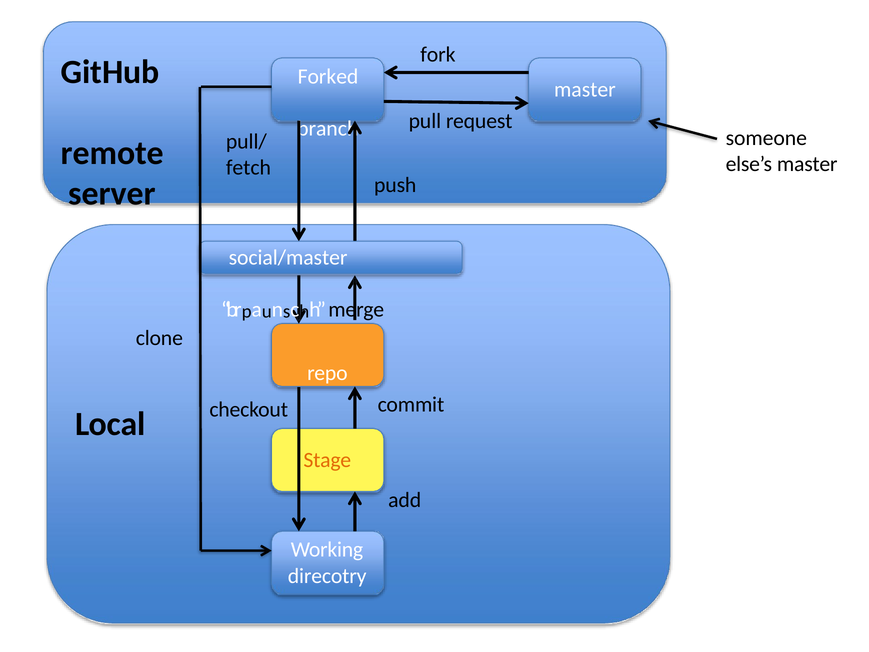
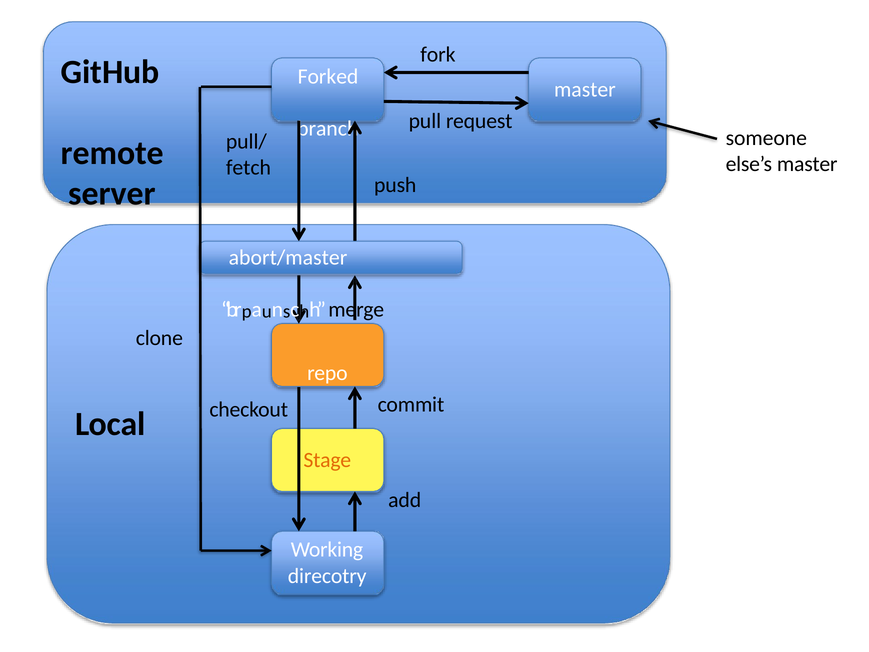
social/master: social/master -> abort/master
